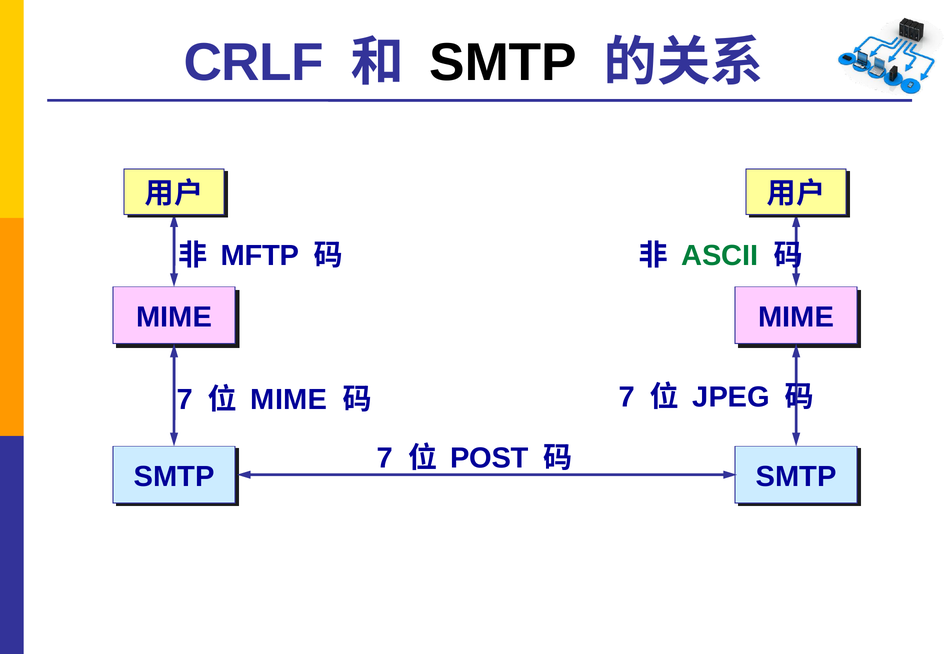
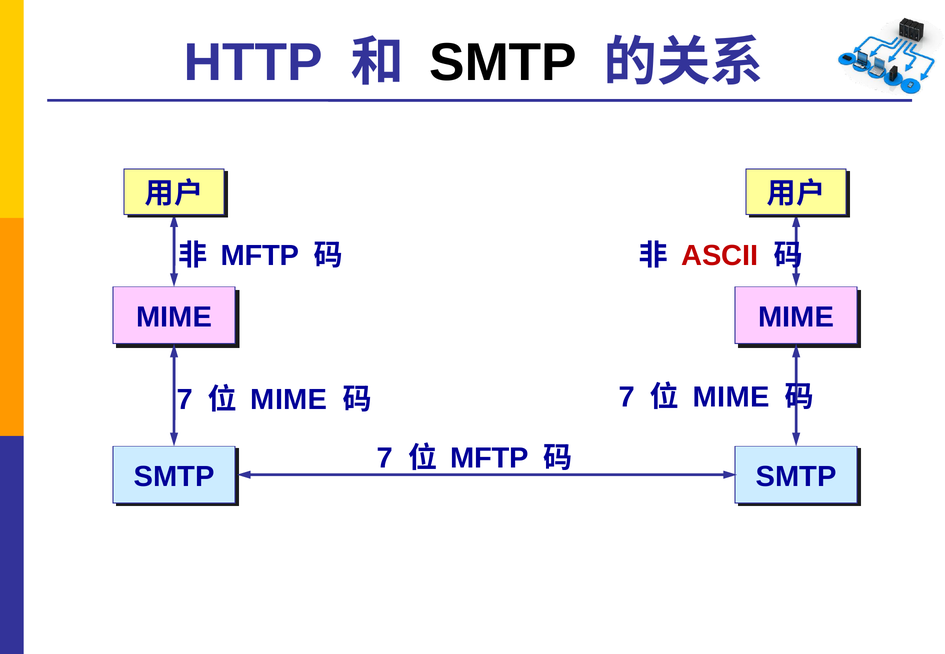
CRLF: CRLF -> HTTP
ASCII colour: green -> red
JPEG at (731, 397): JPEG -> MIME
POST at (489, 458): POST -> MFTP
